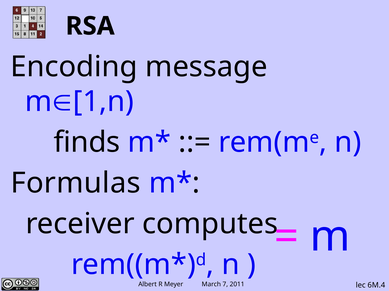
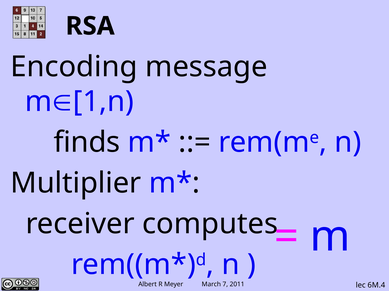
Formulas: Formulas -> Multiplier
